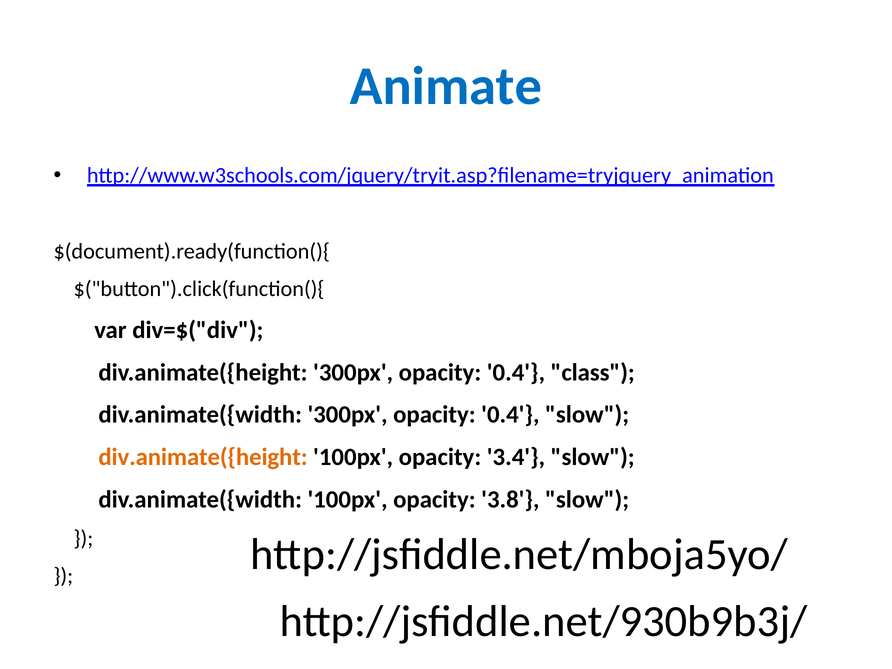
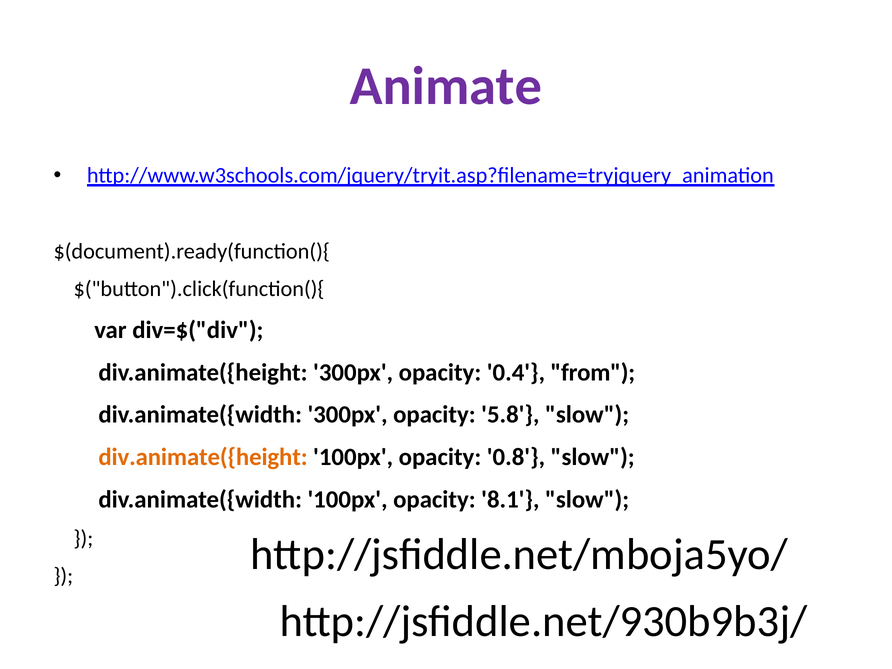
Animate colour: blue -> purple
class: class -> from
div.animate({width 300px opacity 0.4: 0.4 -> 5.8
3.4: 3.4 -> 0.8
3.8: 3.8 -> 8.1
